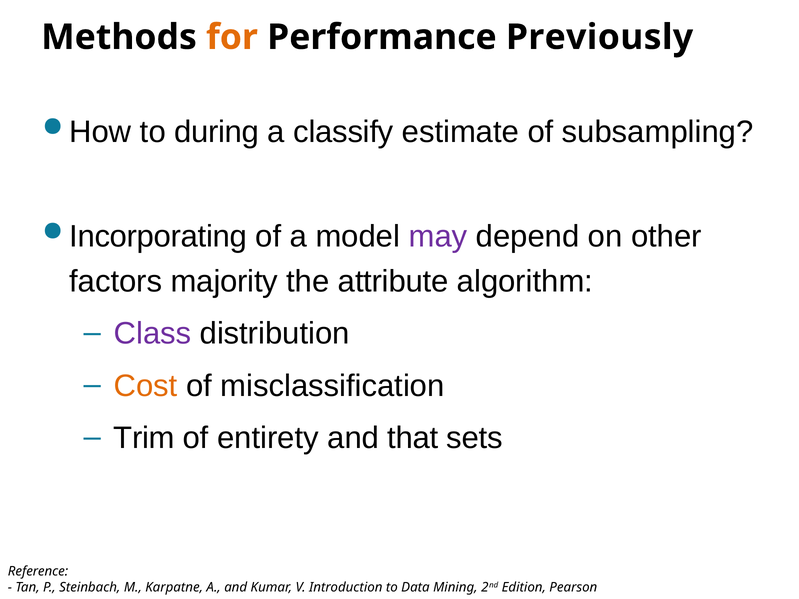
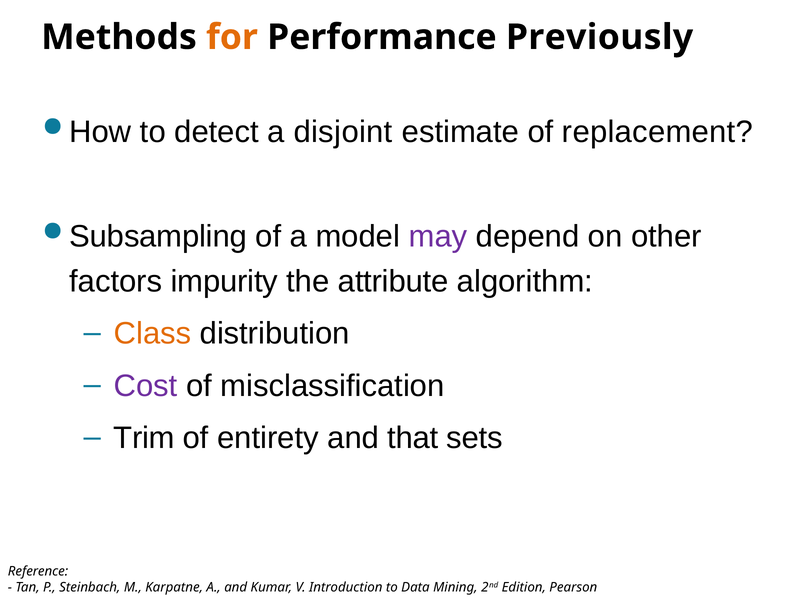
during: during -> detect
classify: classify -> disjoint
subsampling: subsampling -> replacement
Incorporating: Incorporating -> Subsampling
majority: majority -> impurity
Class colour: purple -> orange
Cost colour: orange -> purple
